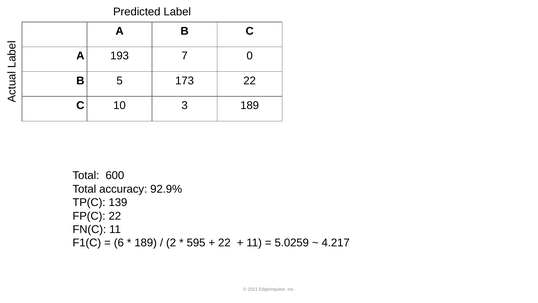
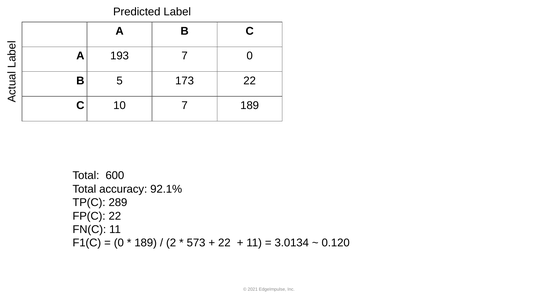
10 3: 3 -> 7
92.9%: 92.9% -> 92.1%
139: 139 -> 289
6 at (119, 243): 6 -> 0
595: 595 -> 573
5.0259: 5.0259 -> 3.0134
4.217: 4.217 -> 0.120
